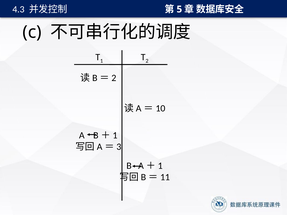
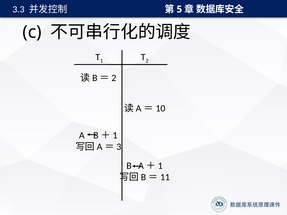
4.3: 4.3 -> 3.3
